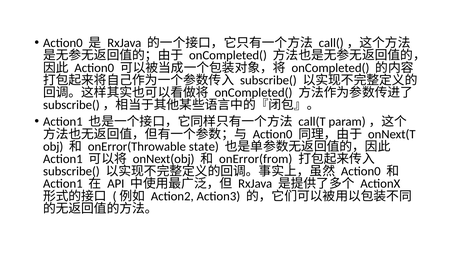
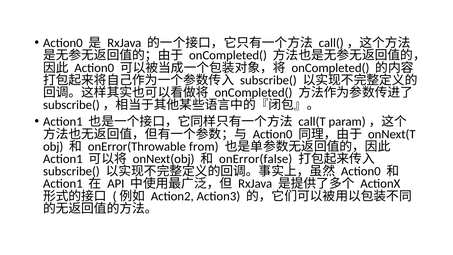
state: state -> from
onError(from: onError(from -> onError(false
